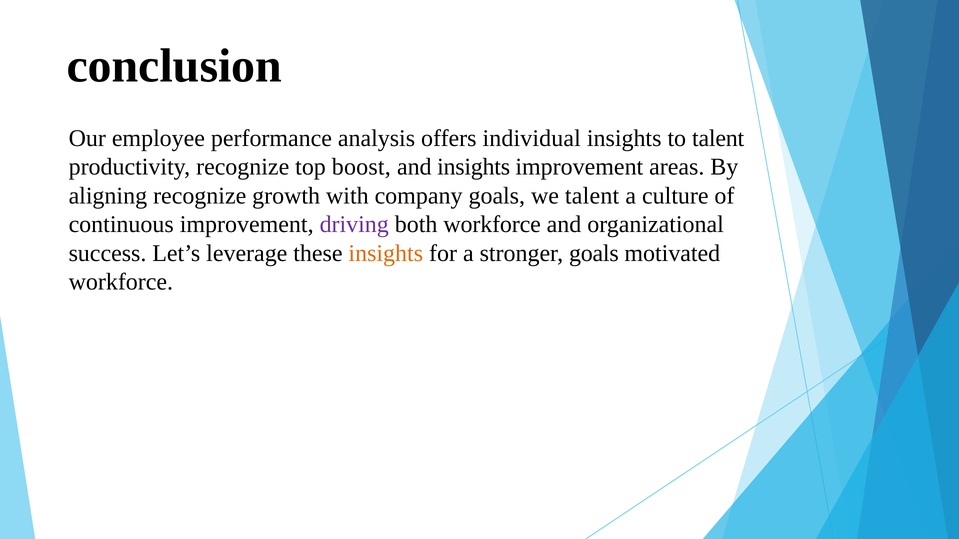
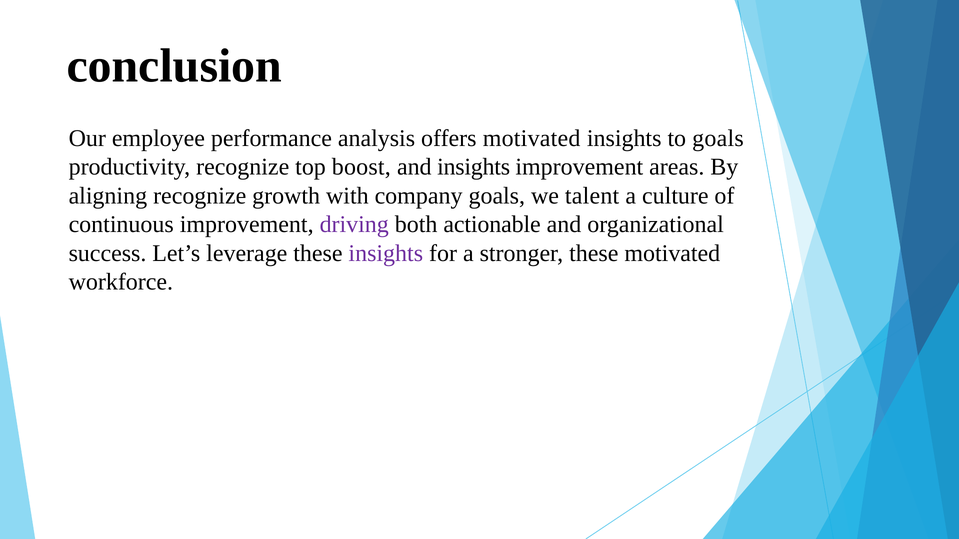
offers individual: individual -> motivated
to talent: talent -> goals
both workforce: workforce -> actionable
insights at (386, 253) colour: orange -> purple
stronger goals: goals -> these
